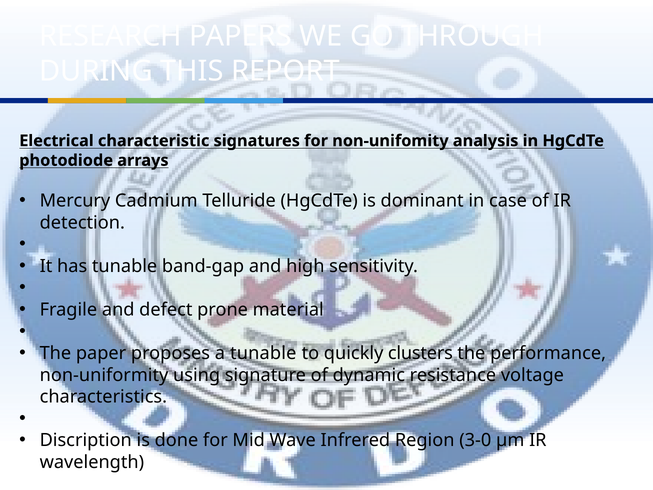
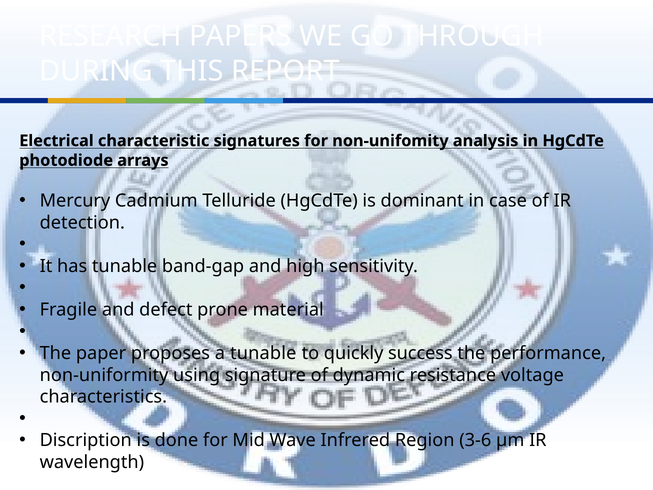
clusters: clusters -> success
3-0: 3-0 -> 3-6
